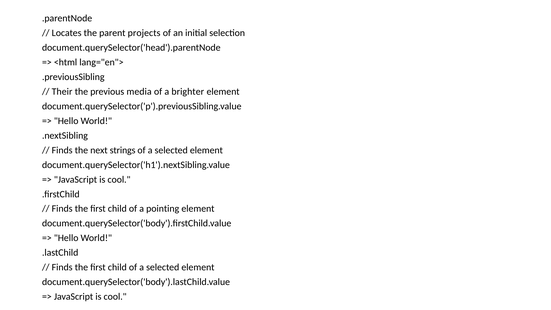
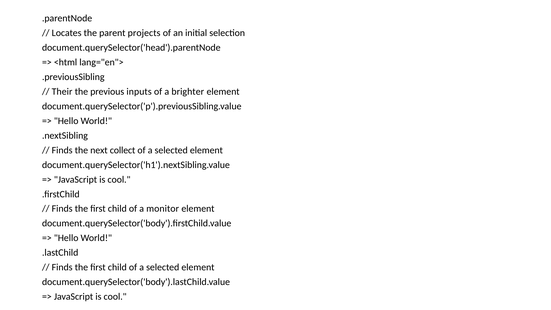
media: media -> inputs
strings: strings -> collect
pointing: pointing -> monitor
